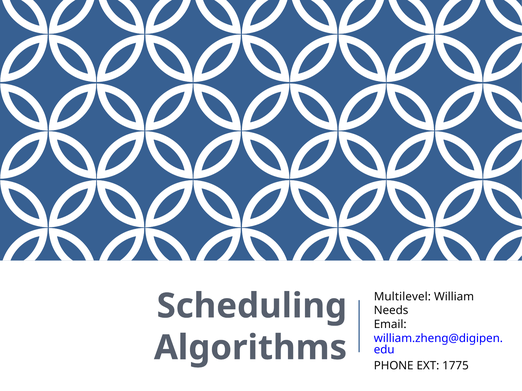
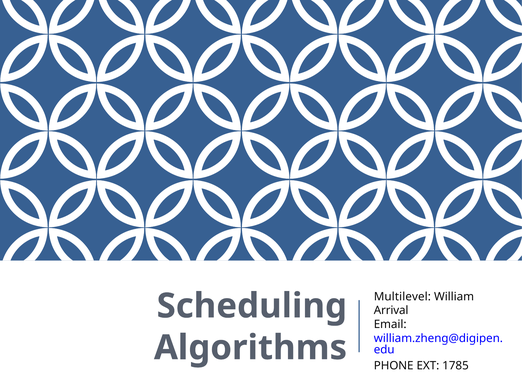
Needs: Needs -> Arrival
1775: 1775 -> 1785
